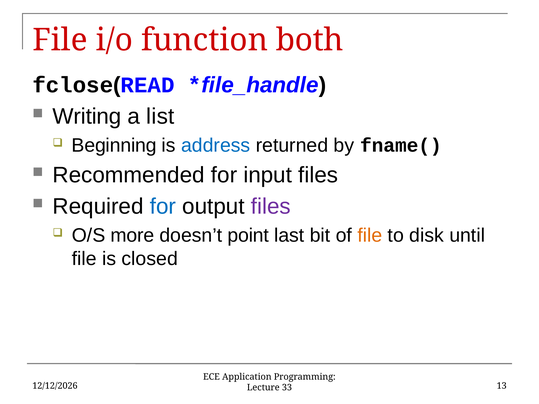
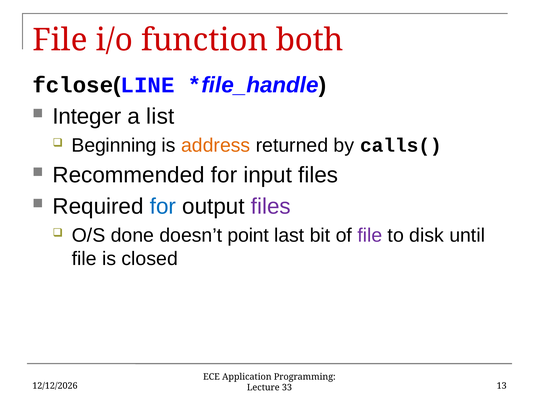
READ: READ -> LINE
Writing: Writing -> Integer
address colour: blue -> orange
fname(: fname( -> calls(
more: more -> done
file at (370, 236) colour: orange -> purple
